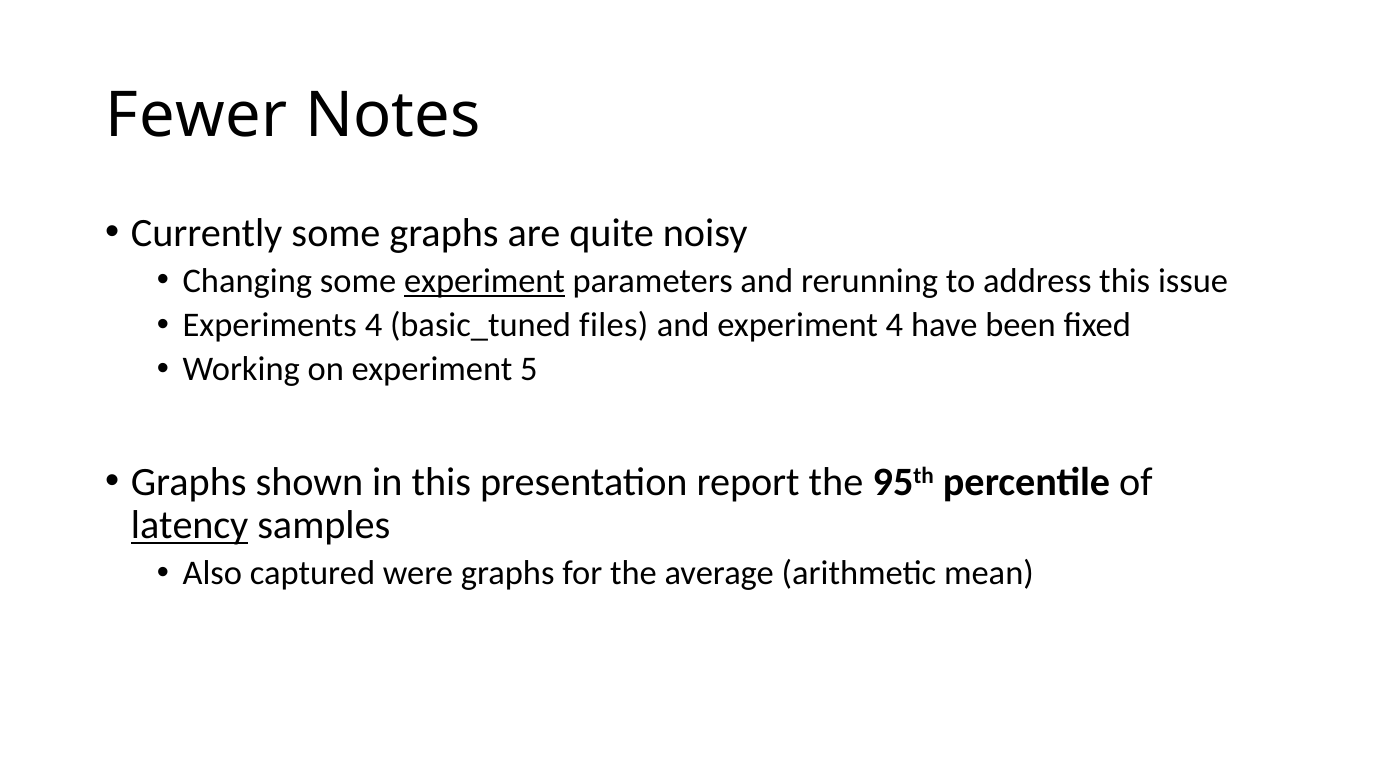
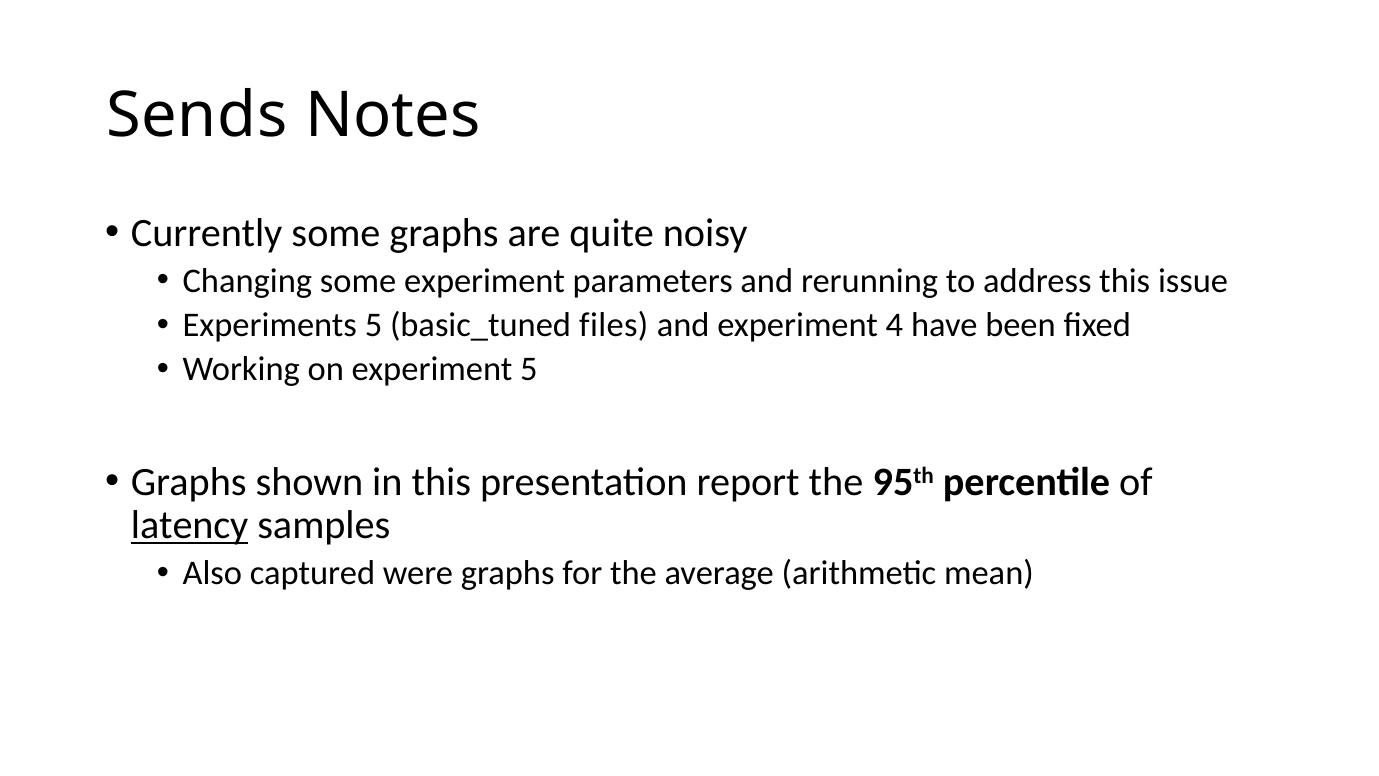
Fewer: Fewer -> Sends
experiment at (485, 281) underline: present -> none
Experiments 4: 4 -> 5
